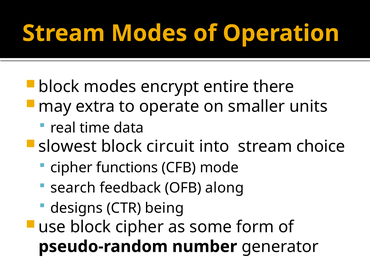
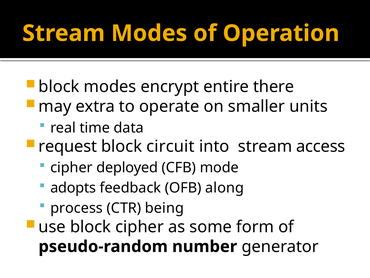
slowest: slowest -> request
choice: choice -> access
functions: functions -> deployed
search: search -> adopts
designs: designs -> process
